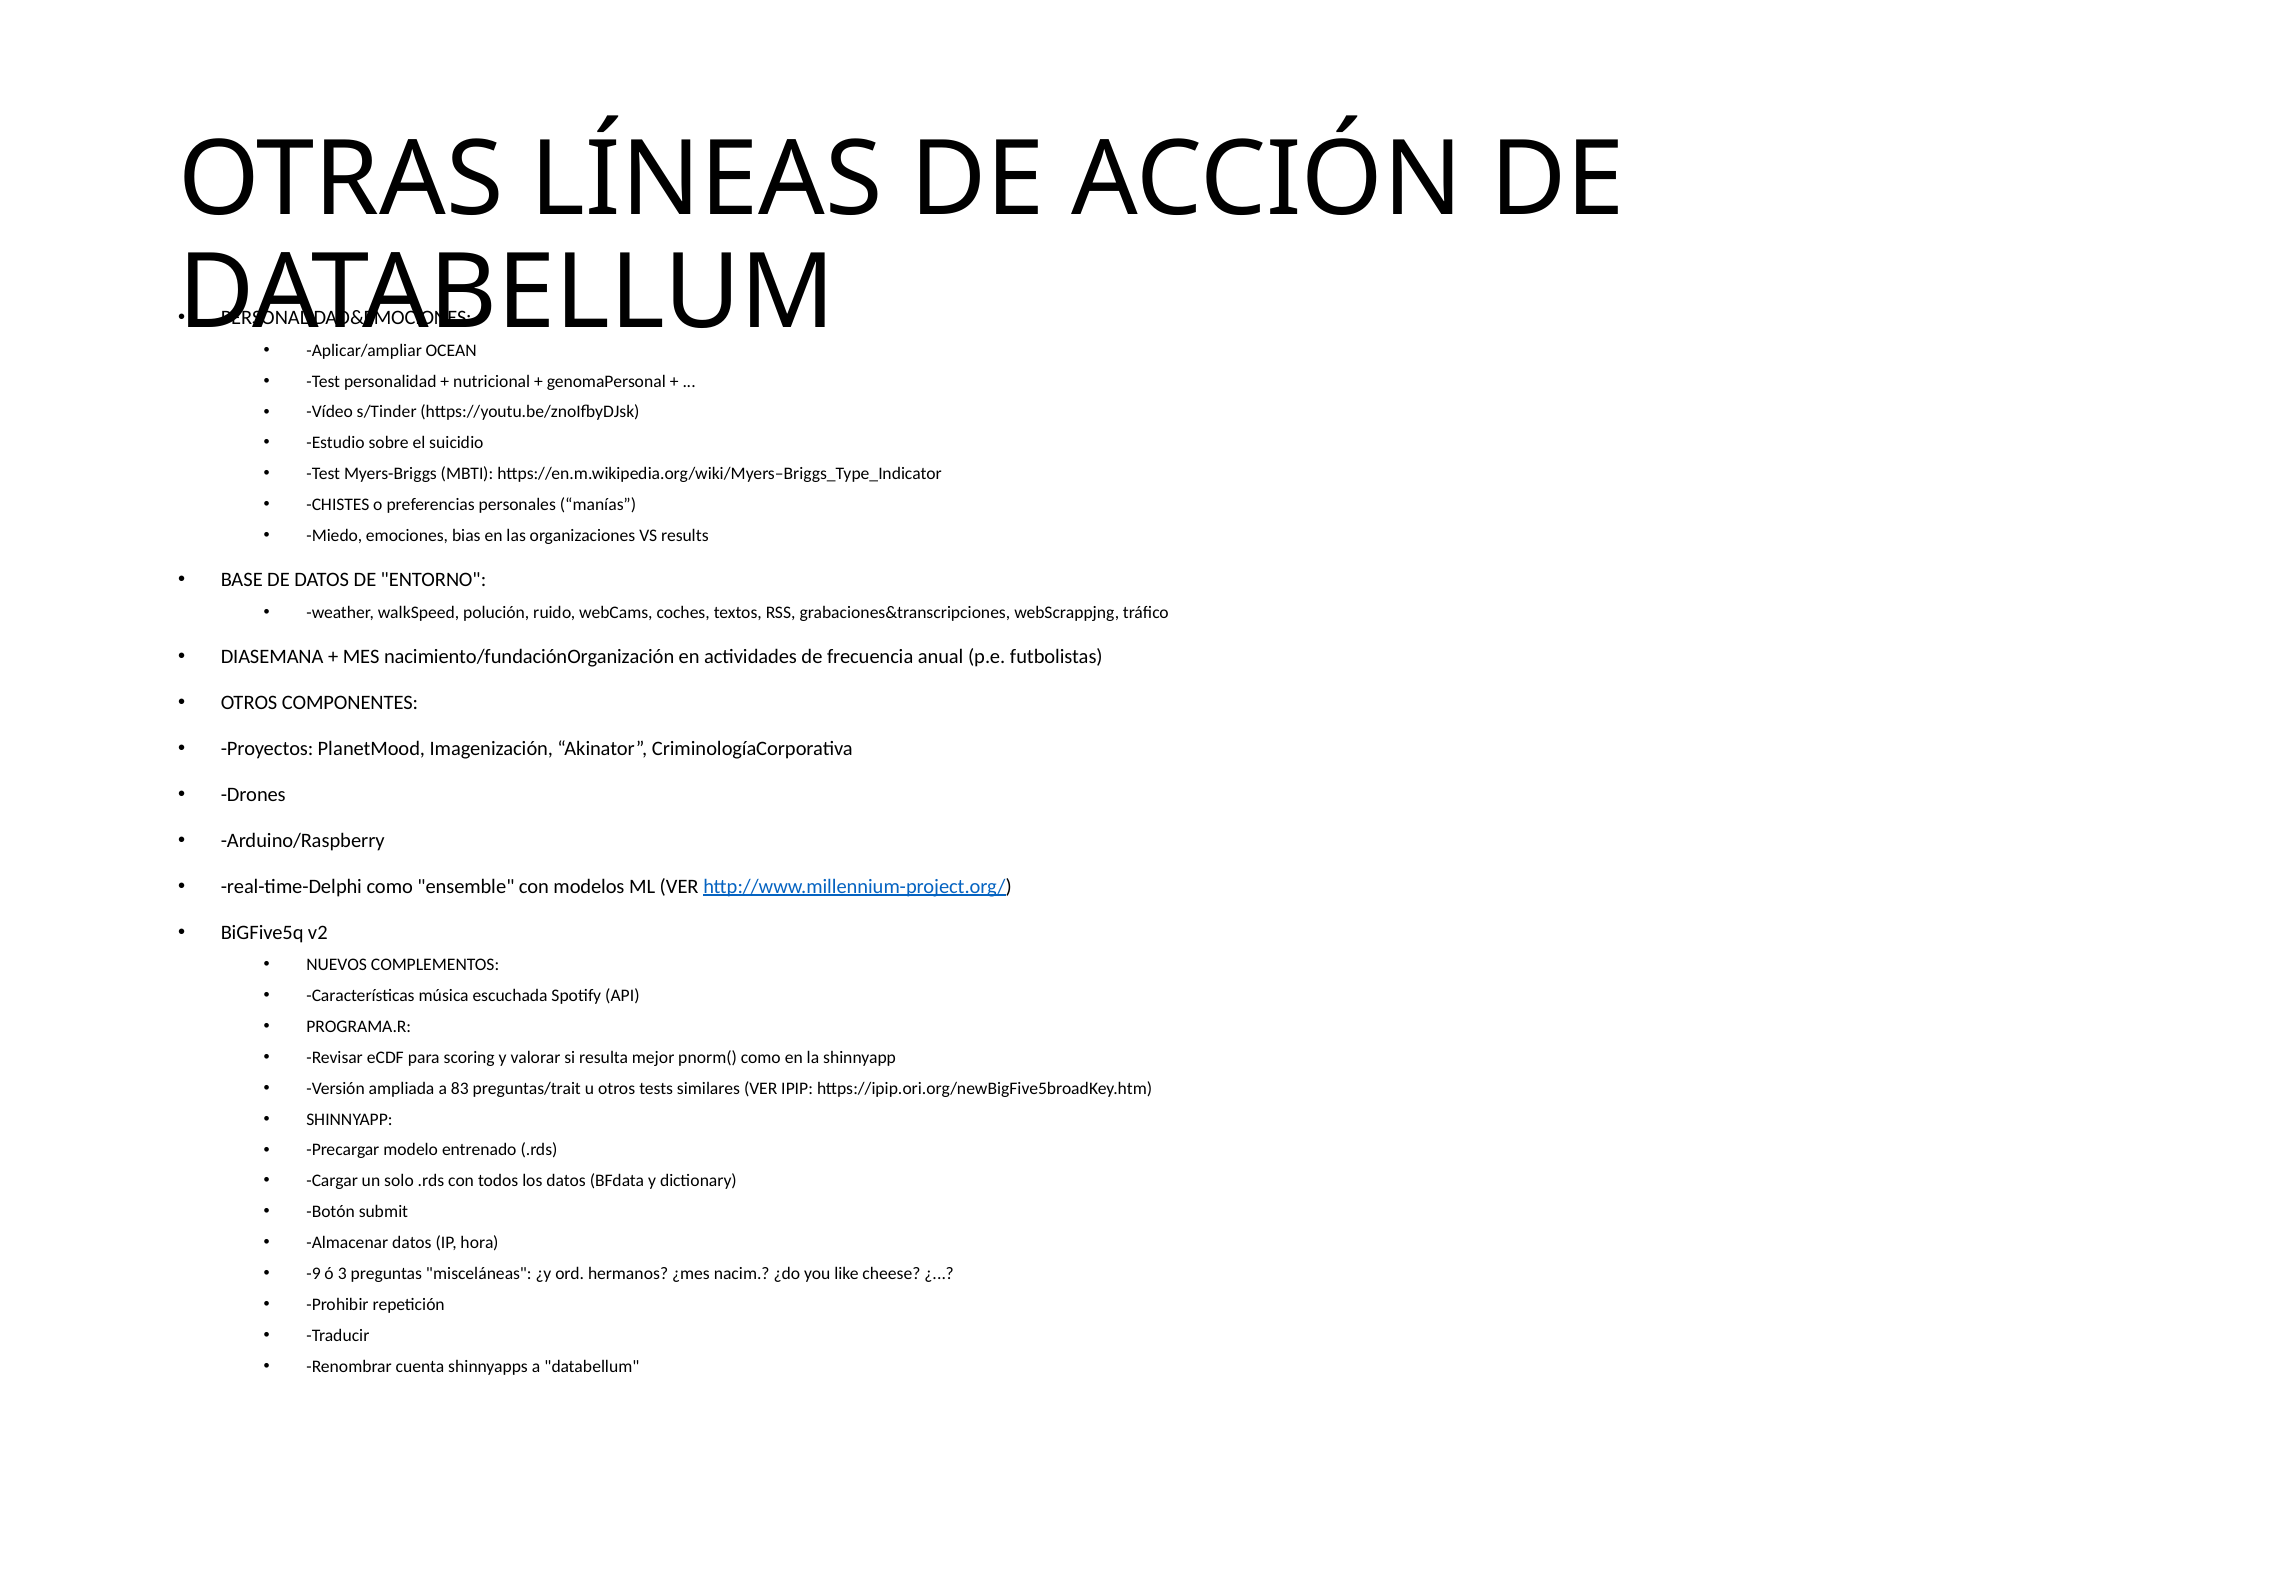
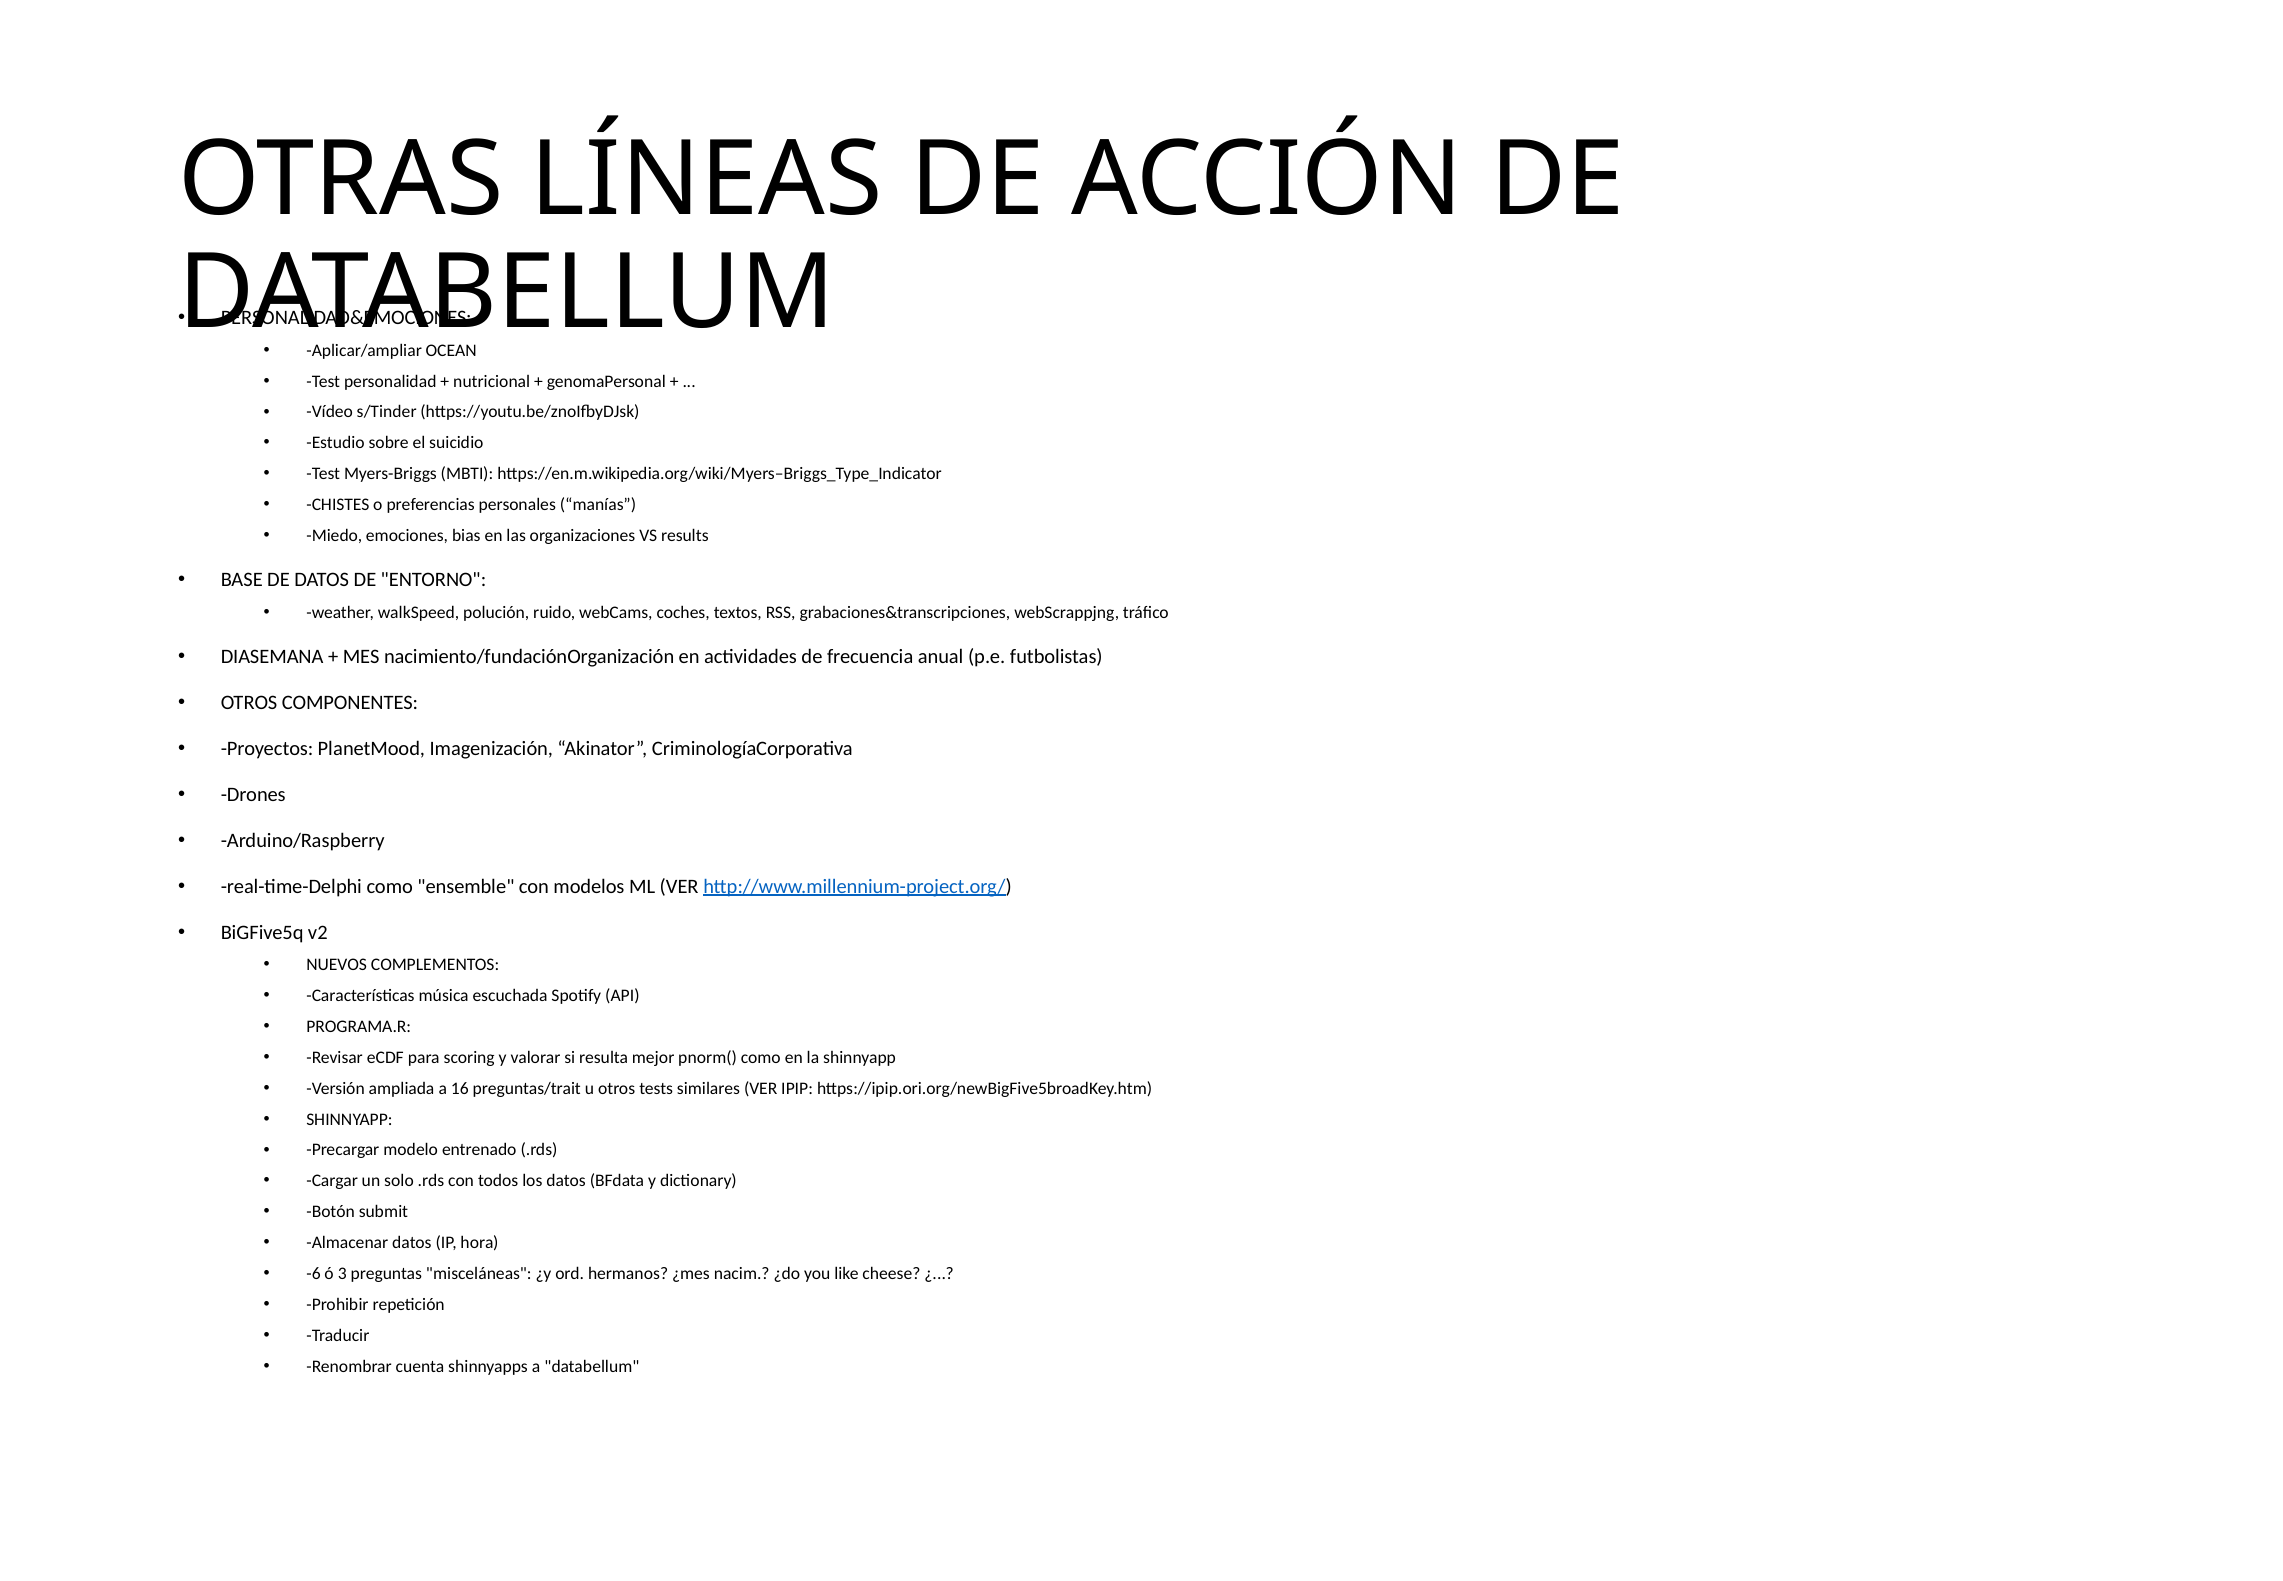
83: 83 -> 16
-9: -9 -> -6
